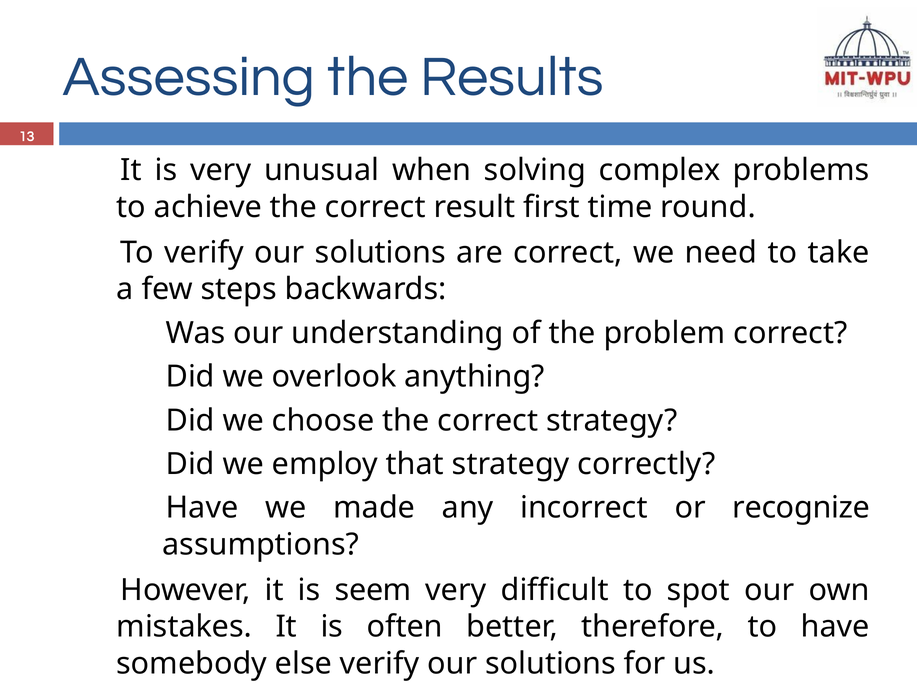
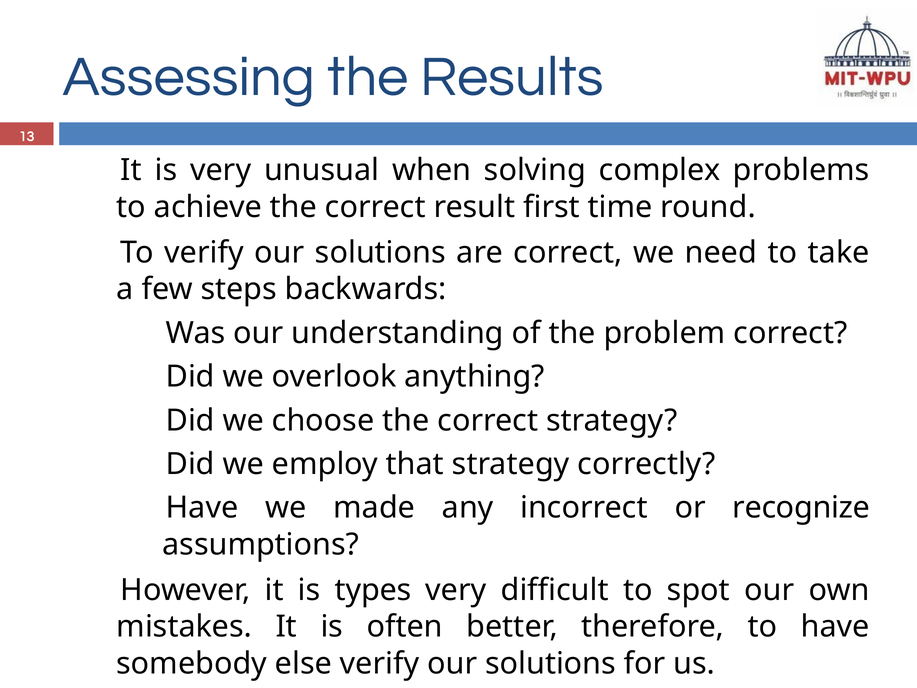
seem: seem -> types
